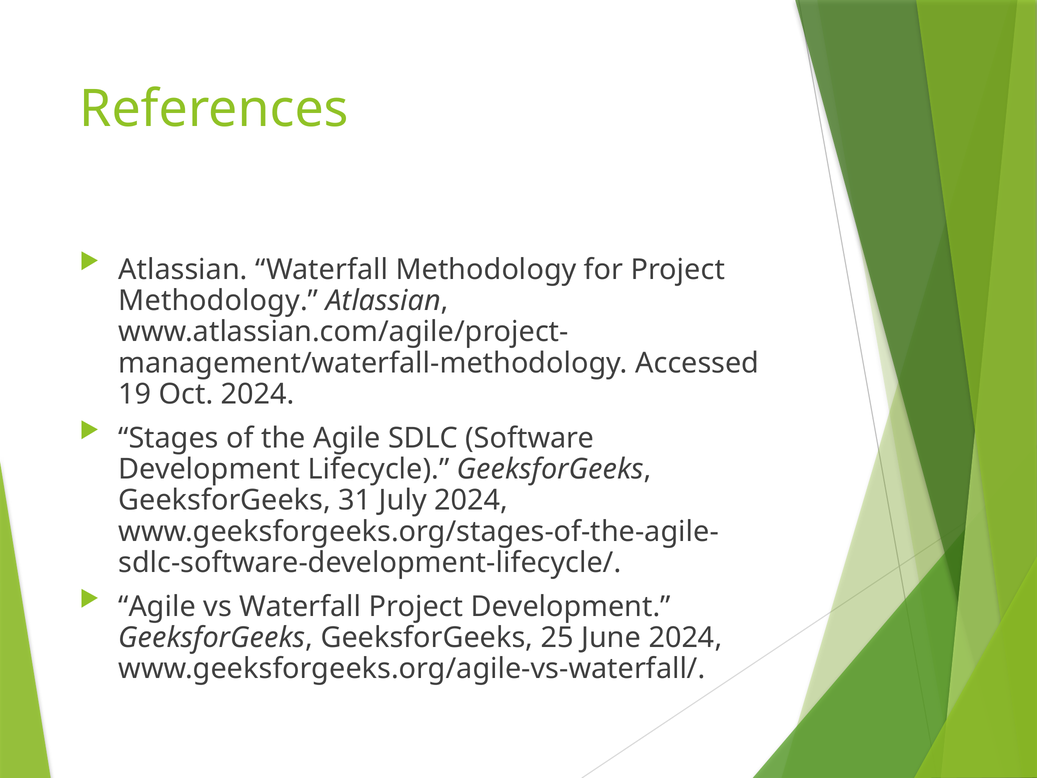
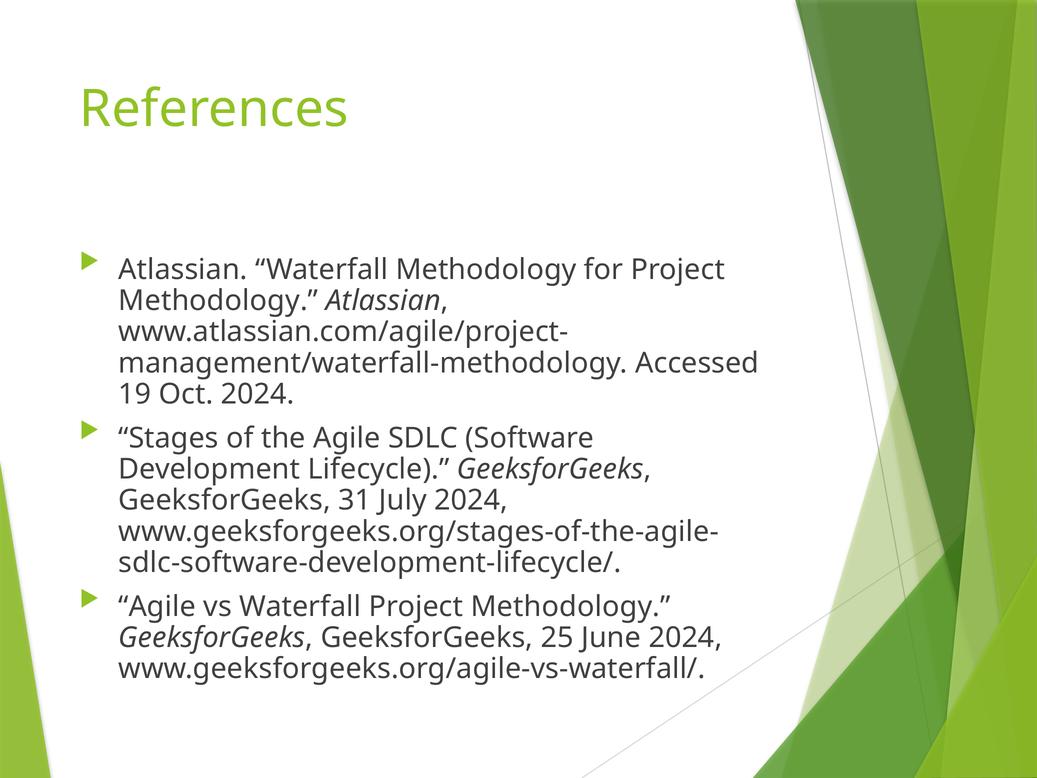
Waterfall Project Development: Development -> Methodology
